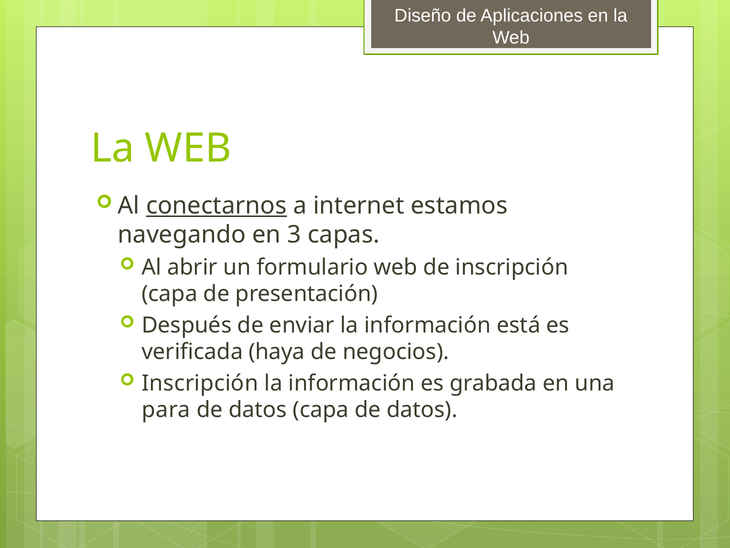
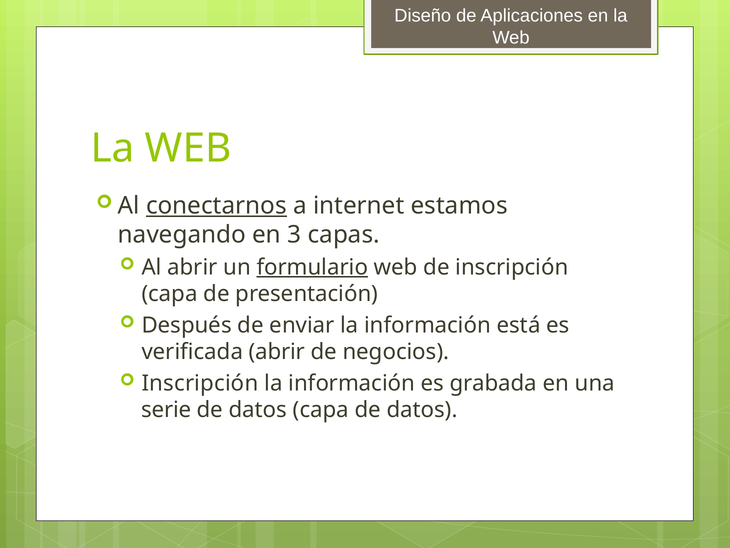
formulario underline: none -> present
verificada haya: haya -> abrir
para: para -> serie
